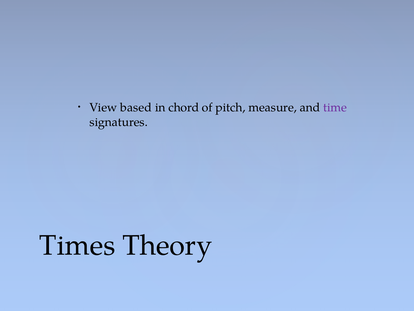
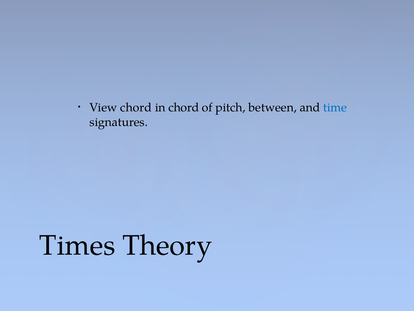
View based: based -> chord
measure: measure -> between
time colour: purple -> blue
